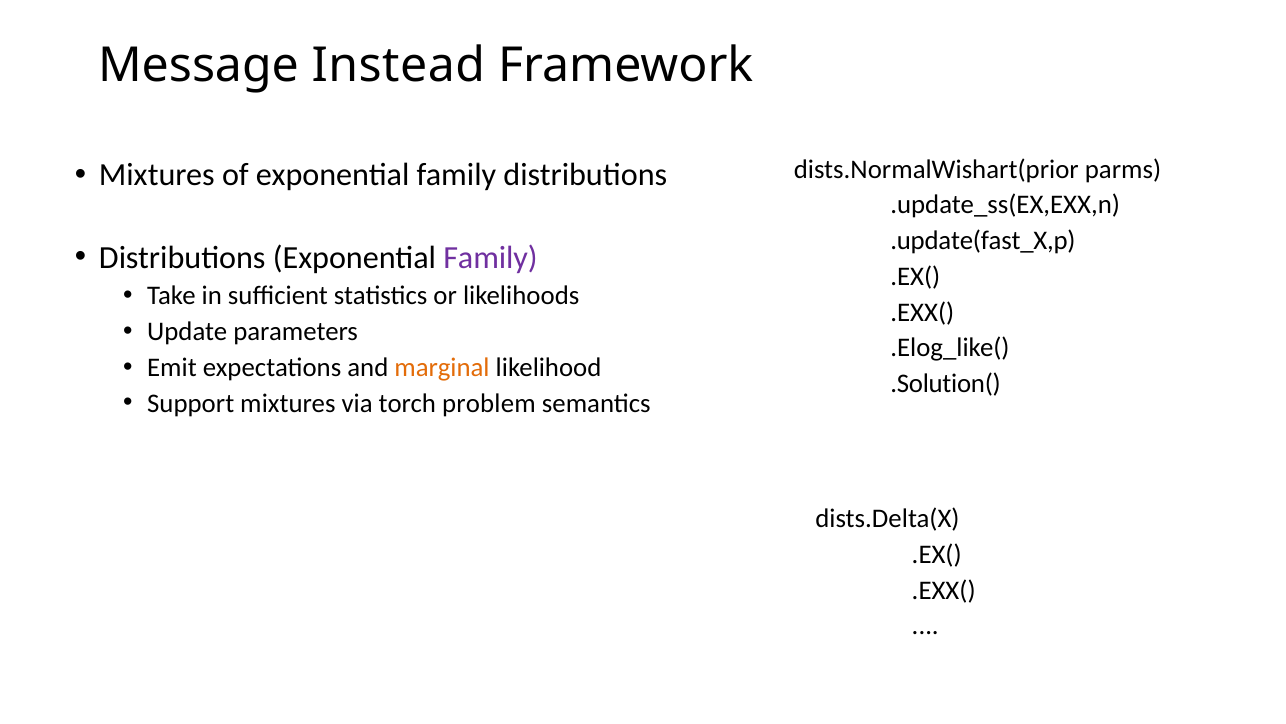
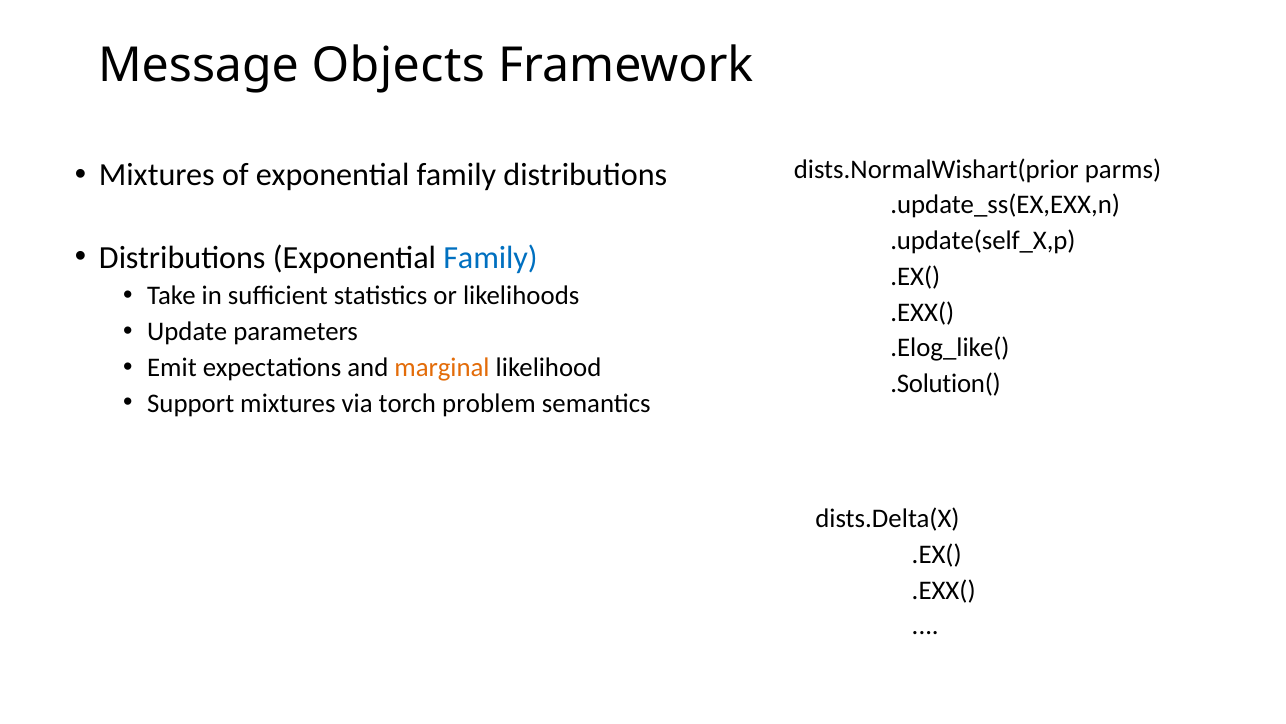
Instead: Instead -> Objects
.update(fast_X,p: .update(fast_X,p -> .update(self_X,p
Family at (490, 257) colour: purple -> blue
